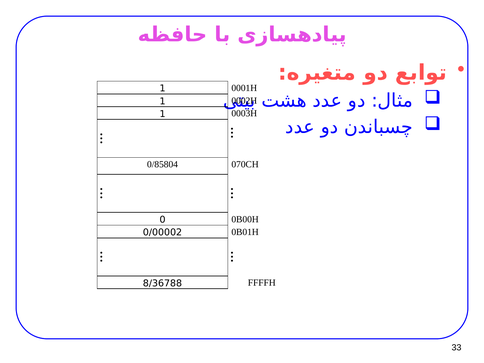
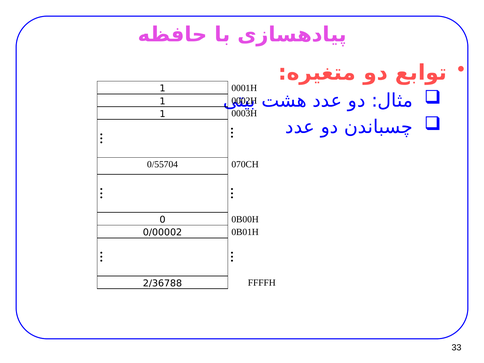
0/85804: 0/85804 -> 0/55704
8/36788: 8/36788 -> 2/36788
